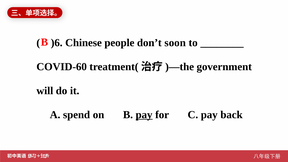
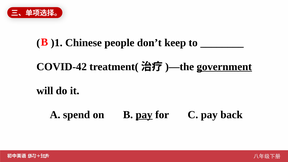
)6: )6 -> )1
soon: soon -> keep
COVID-60: COVID-60 -> COVID-42
government underline: none -> present
